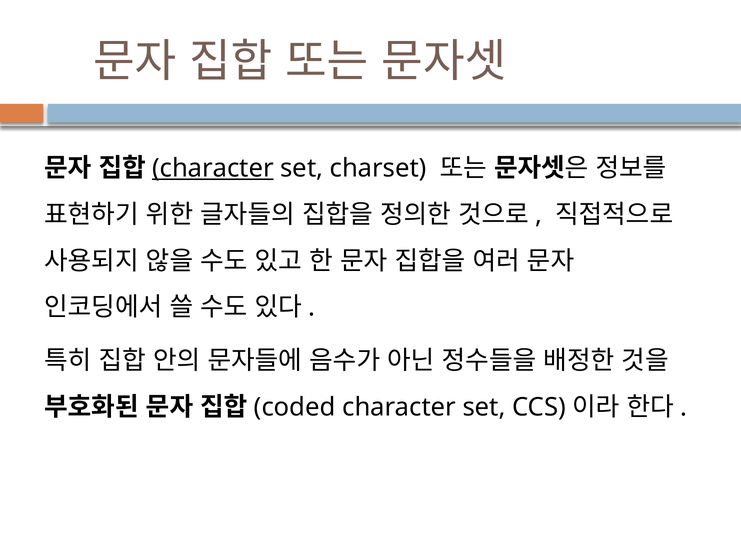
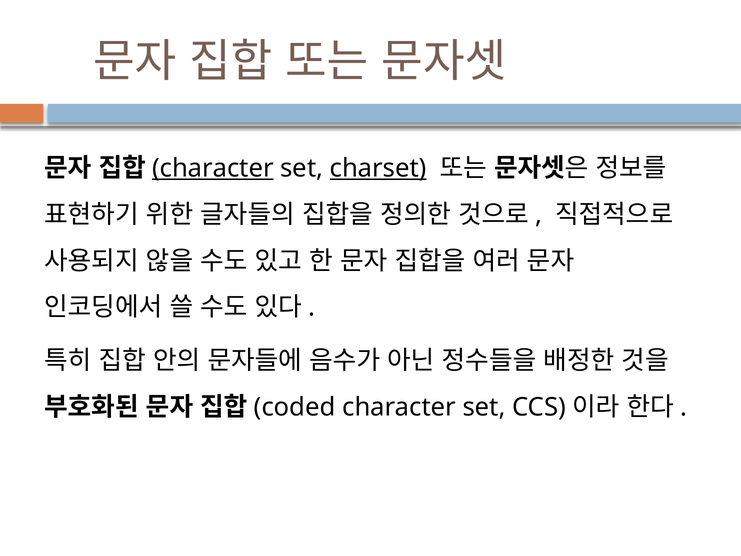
charset underline: none -> present
